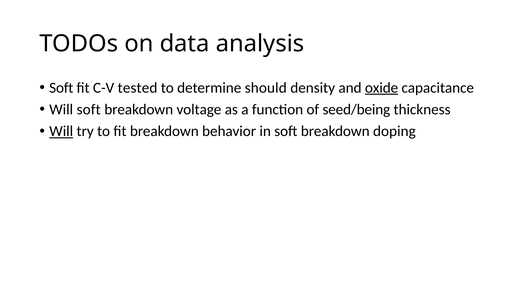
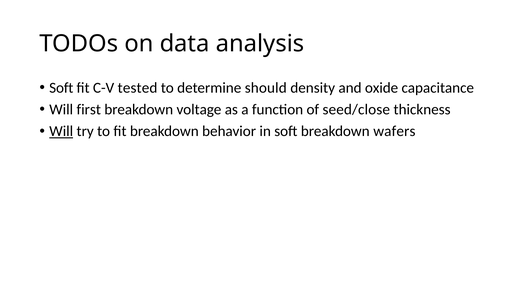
oxide underline: present -> none
Will soft: soft -> first
seed/being: seed/being -> seed/close
doping: doping -> wafers
